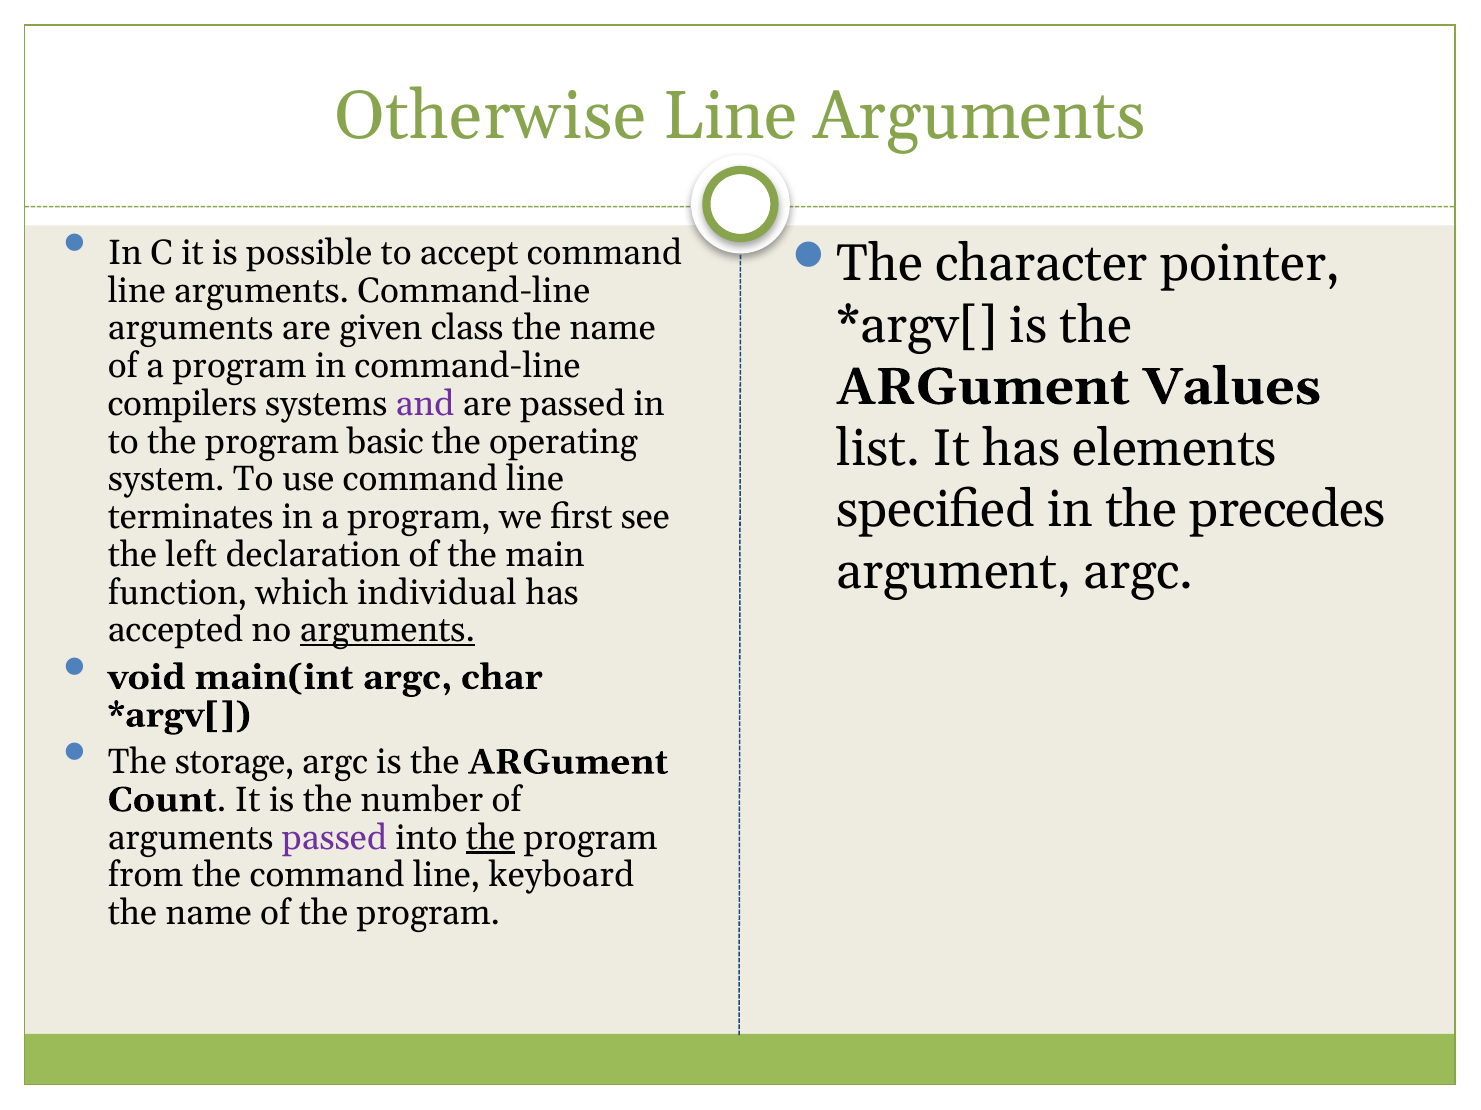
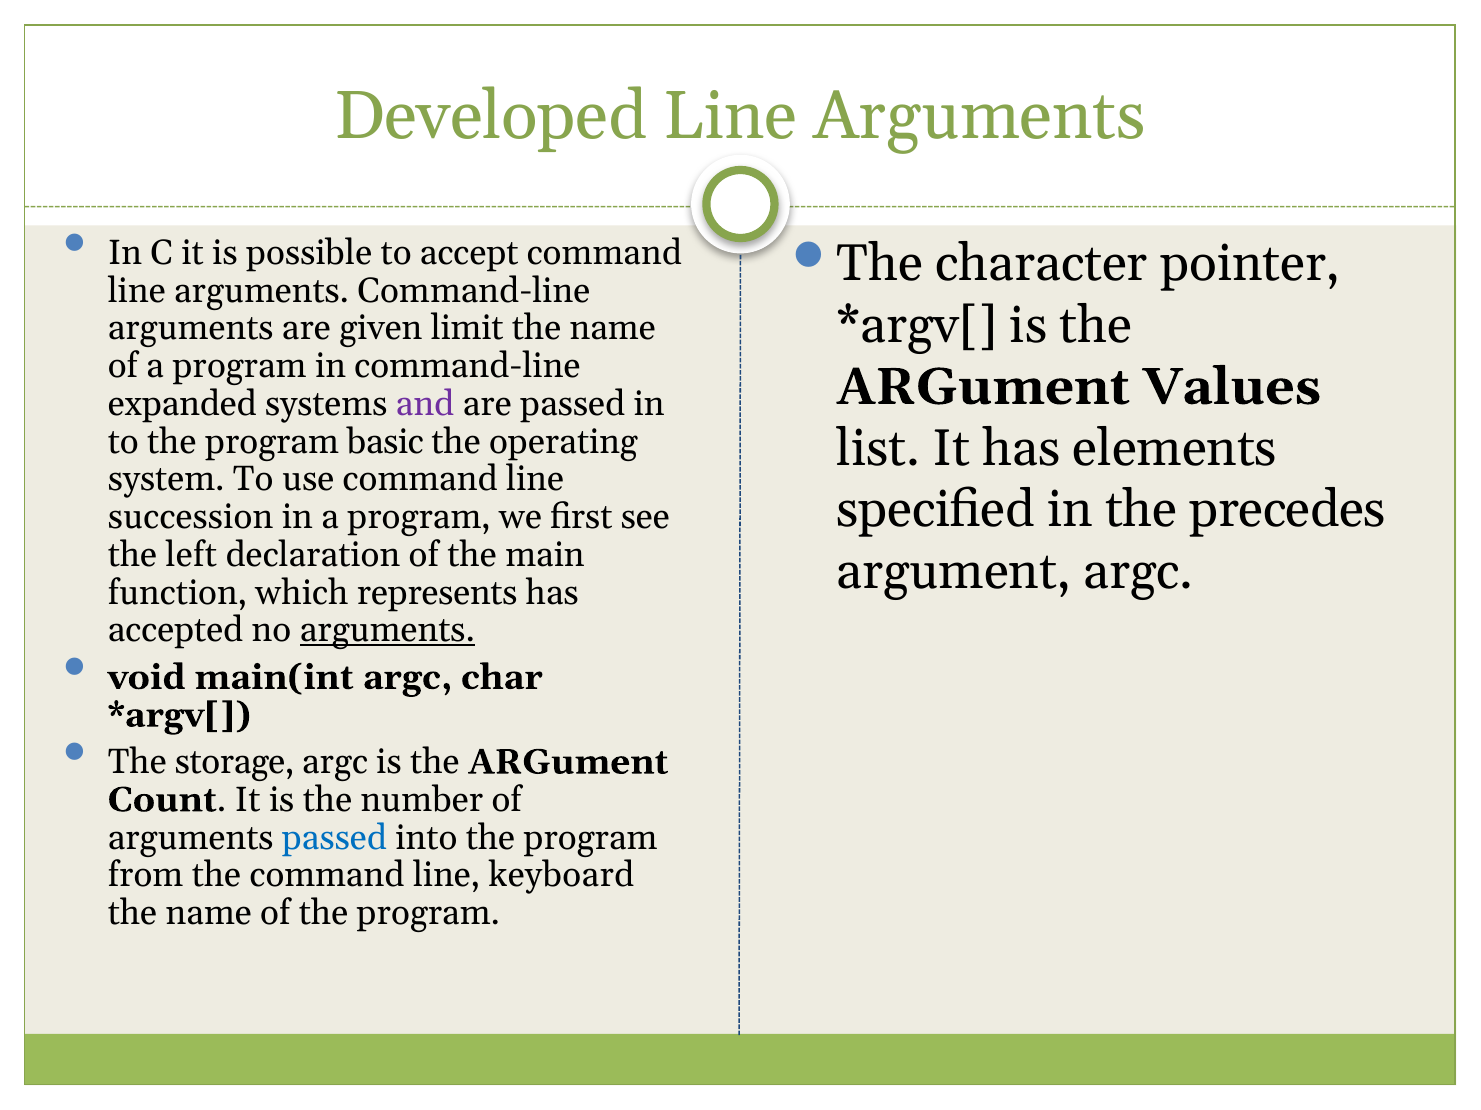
Otherwise: Otherwise -> Developed
class: class -> limit
compilers: compilers -> expanded
terminates: terminates -> succession
individual: individual -> represents
passed at (334, 838) colour: purple -> blue
the at (490, 838) underline: present -> none
